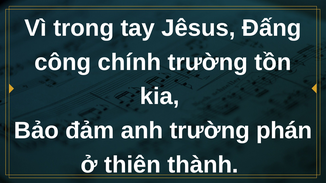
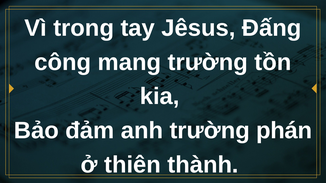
chính: chính -> mang
